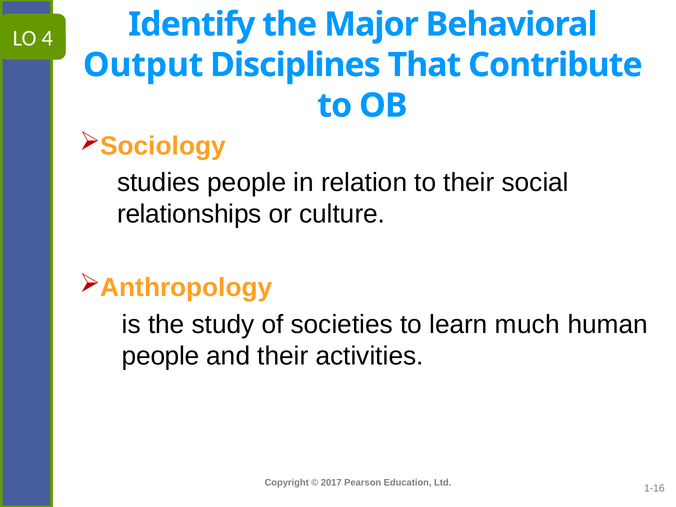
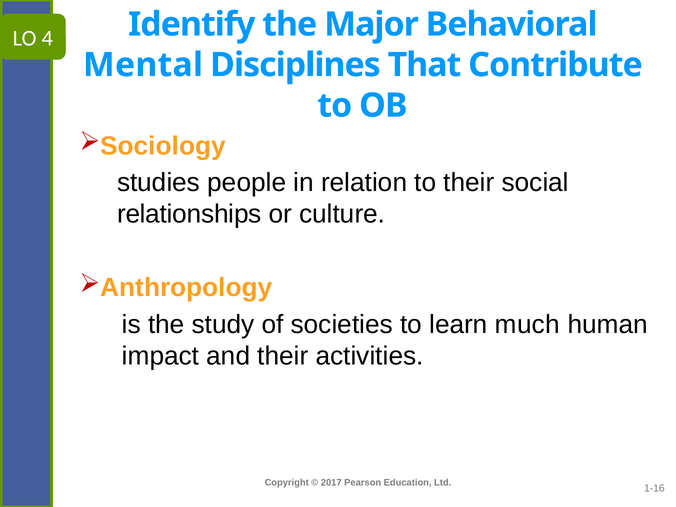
Output: Output -> Mental
people at (161, 356): people -> impact
